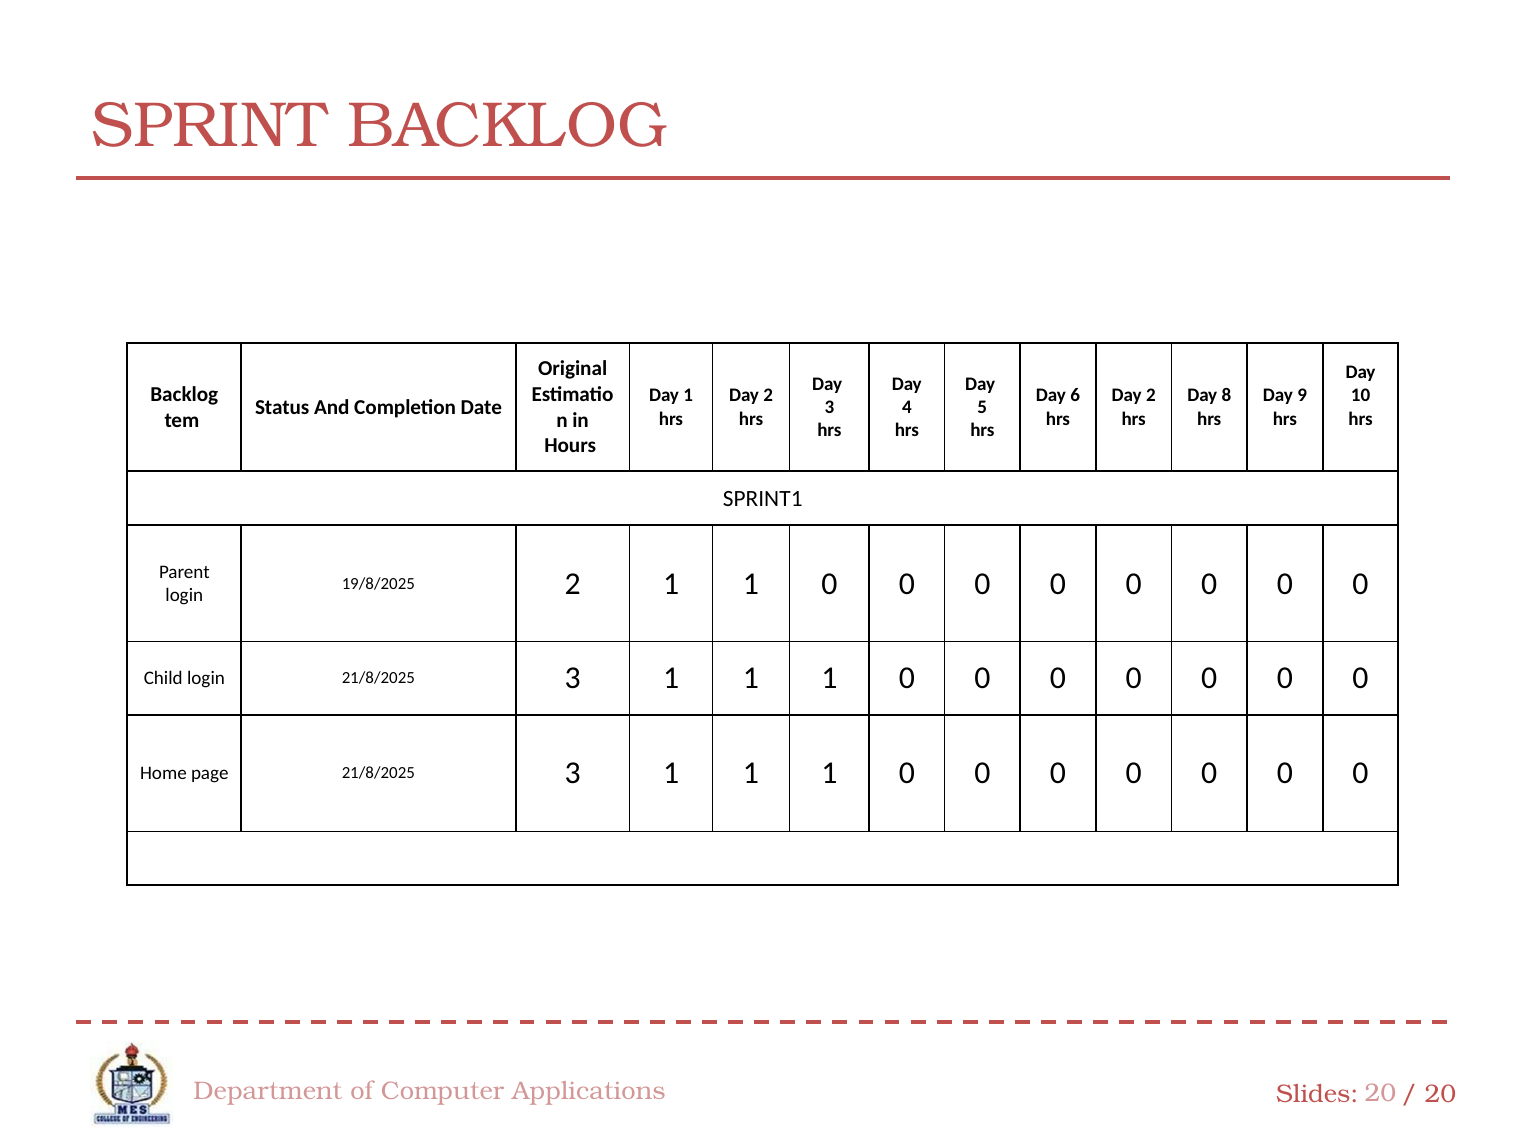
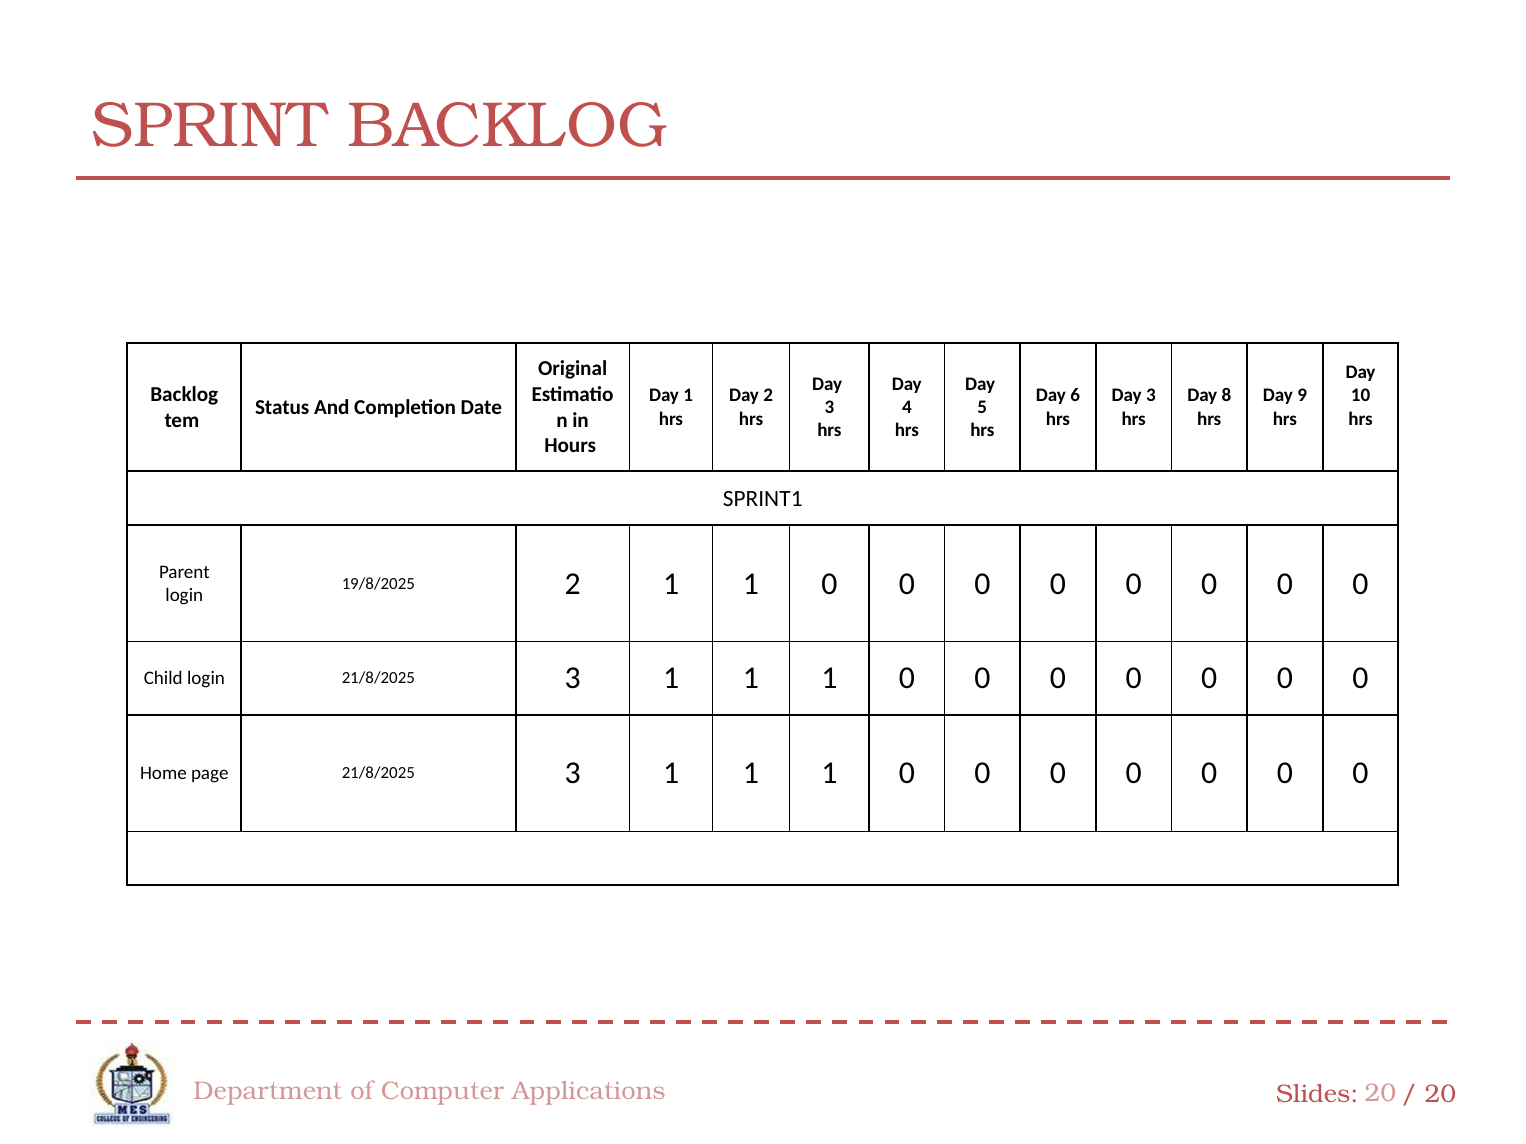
2 at (1151, 396): 2 -> 3
